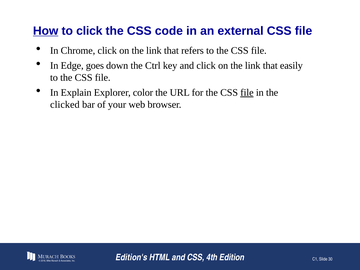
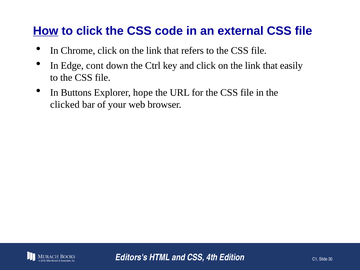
goes: goes -> cont
Explain: Explain -> Buttons
color: color -> hope
file at (247, 93) underline: present -> none
Edition's: Edition's -> Editors's
